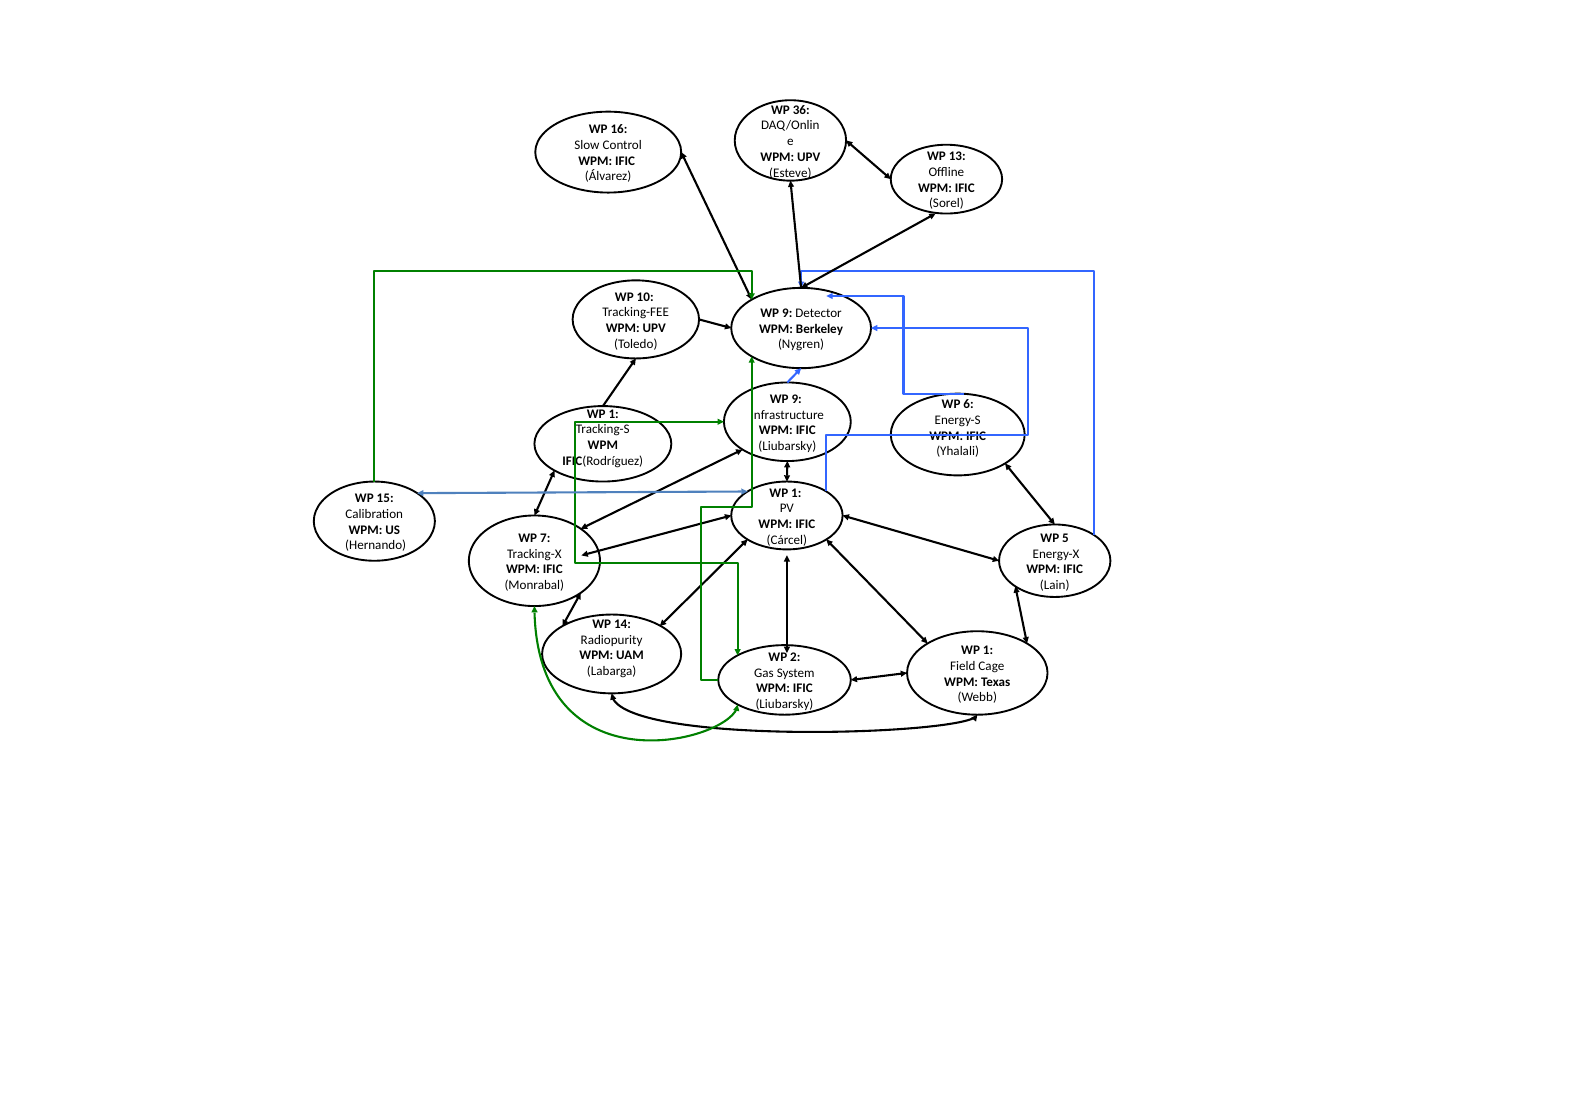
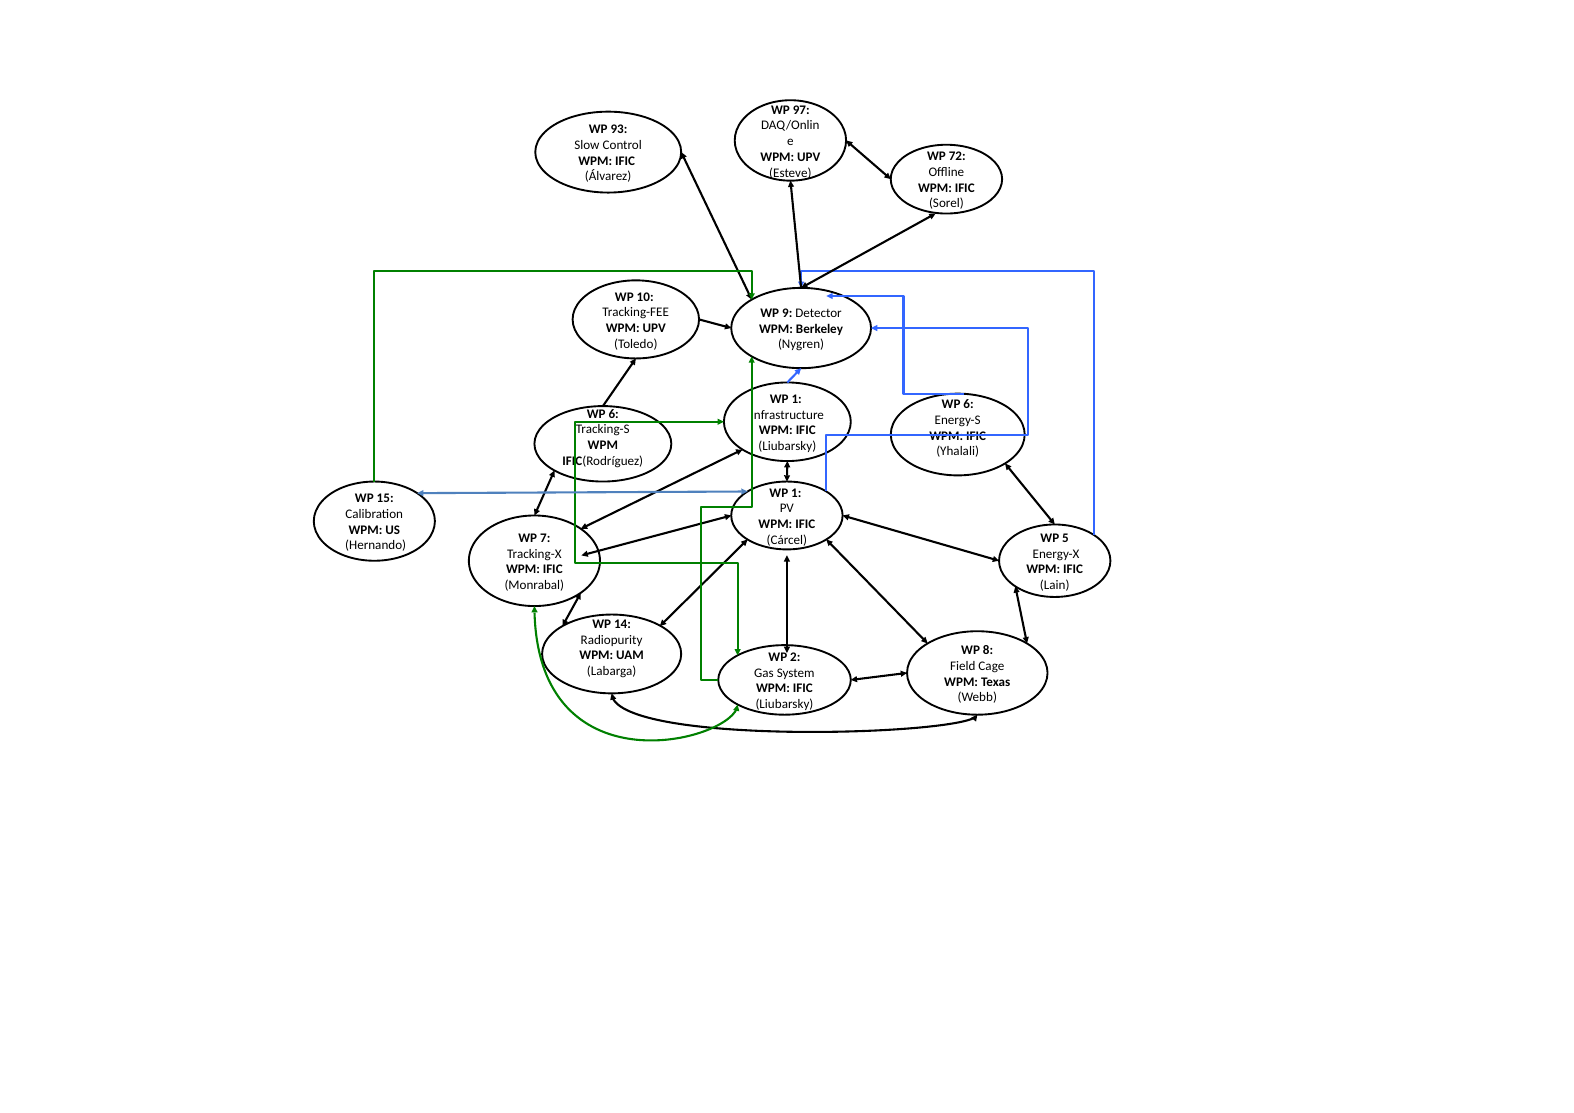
36: 36 -> 97
16: 16 -> 93
13: 13 -> 72
9 at (797, 399): 9 -> 1
1 at (614, 414): 1 -> 6
1 at (988, 650): 1 -> 8
